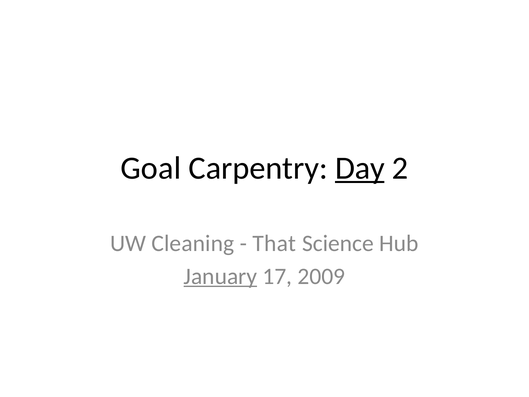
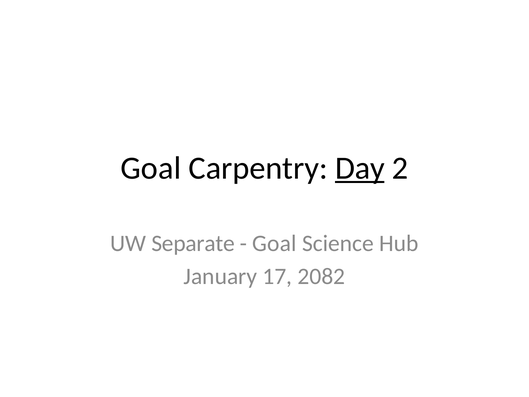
Cleaning: Cleaning -> Separate
That at (274, 243): That -> Goal
January underline: present -> none
2009: 2009 -> 2082
